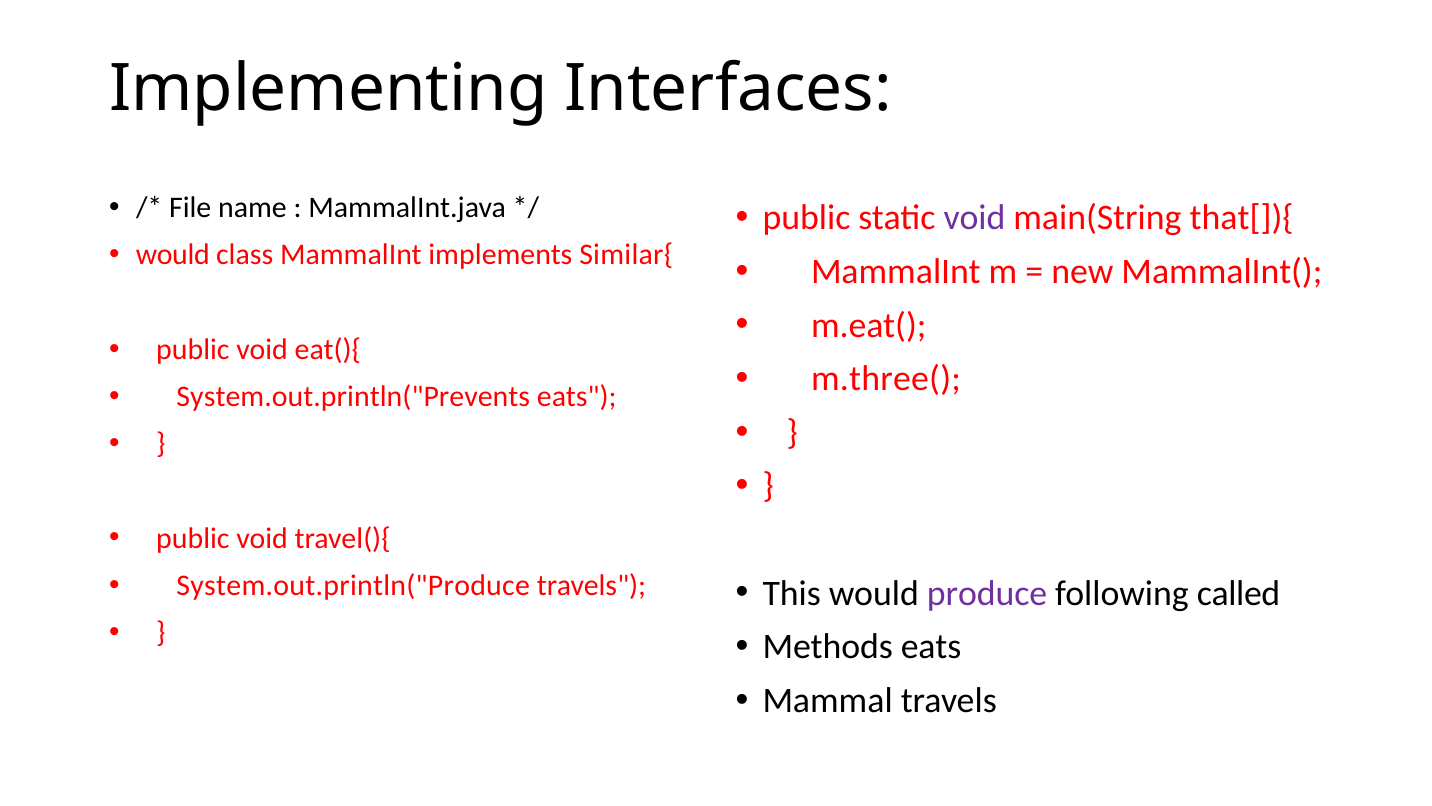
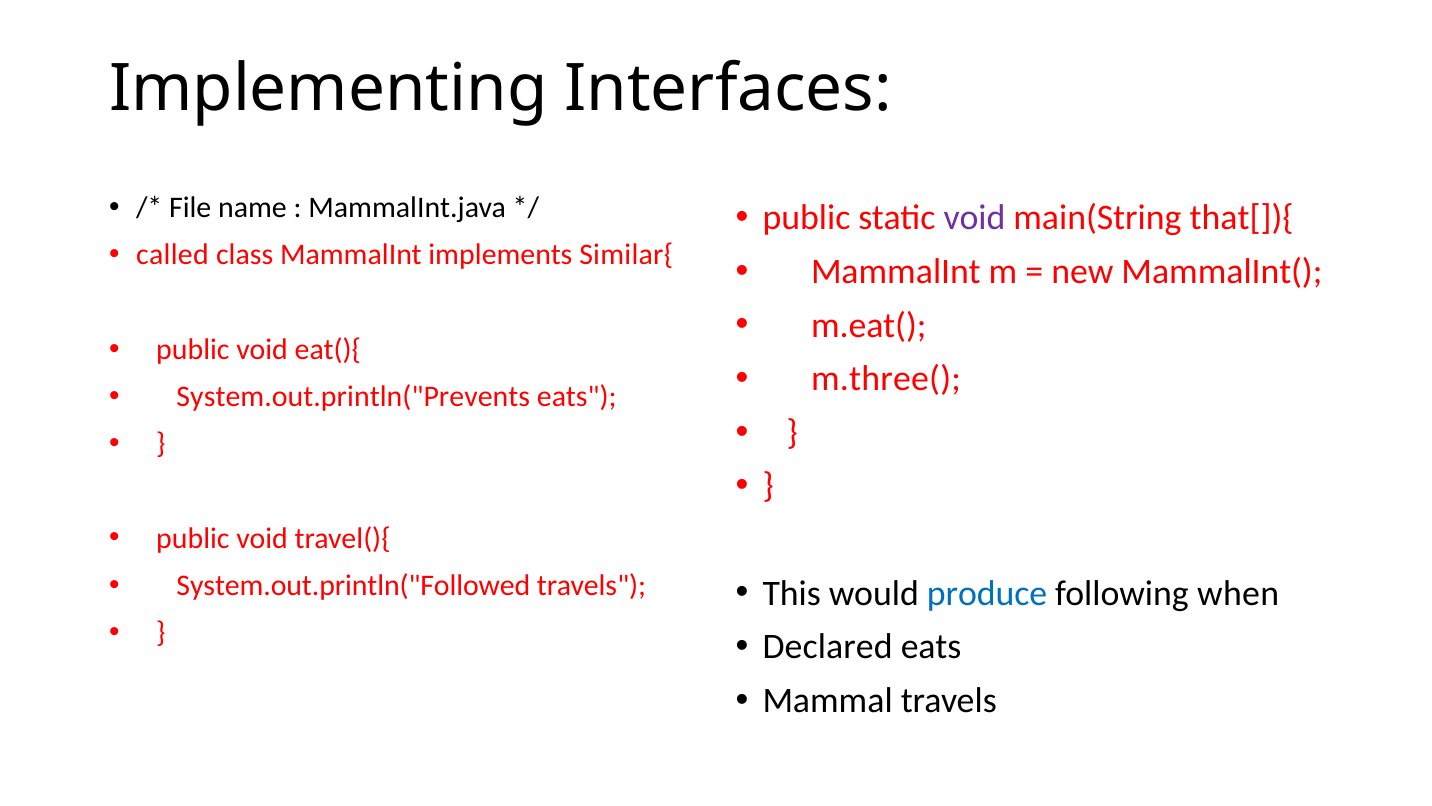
would at (173, 255): would -> called
System.out.println("Produce: System.out.println("Produce -> System.out.println("Followed
produce colour: purple -> blue
called: called -> when
Methods: Methods -> Declared
